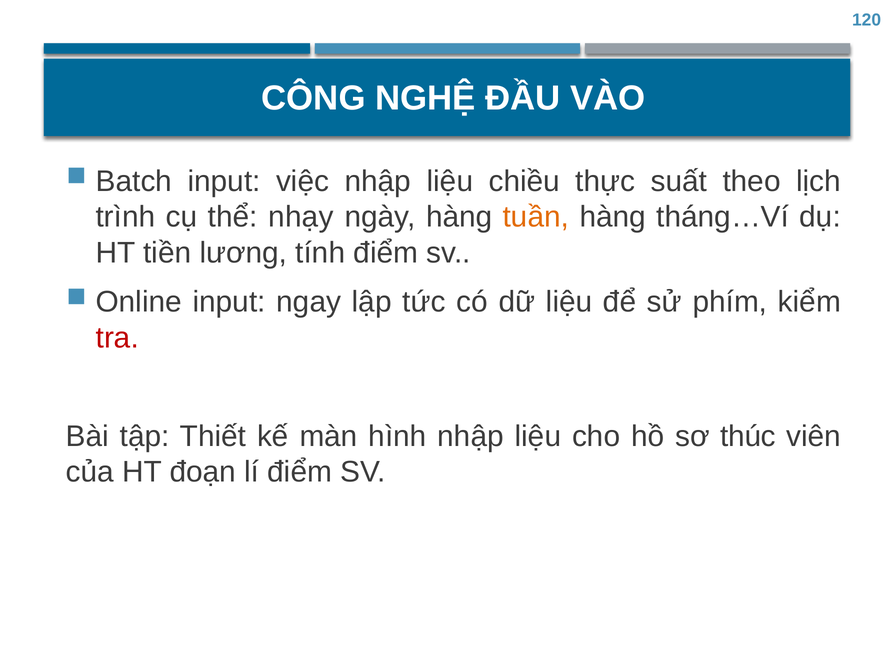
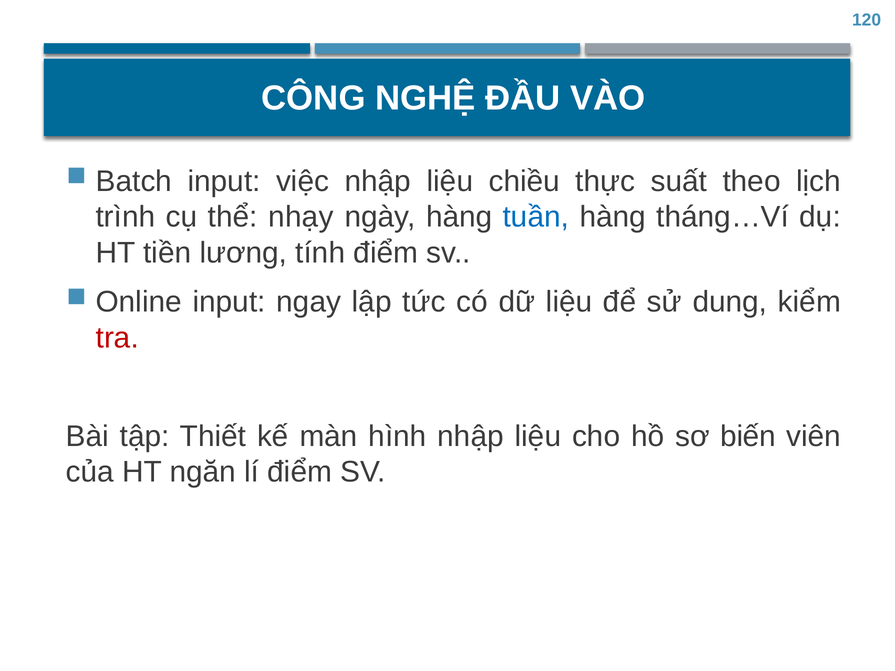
tuần colour: orange -> blue
phím: phím -> dung
thúc: thúc -> biến
đoạn: đoạn -> ngăn
